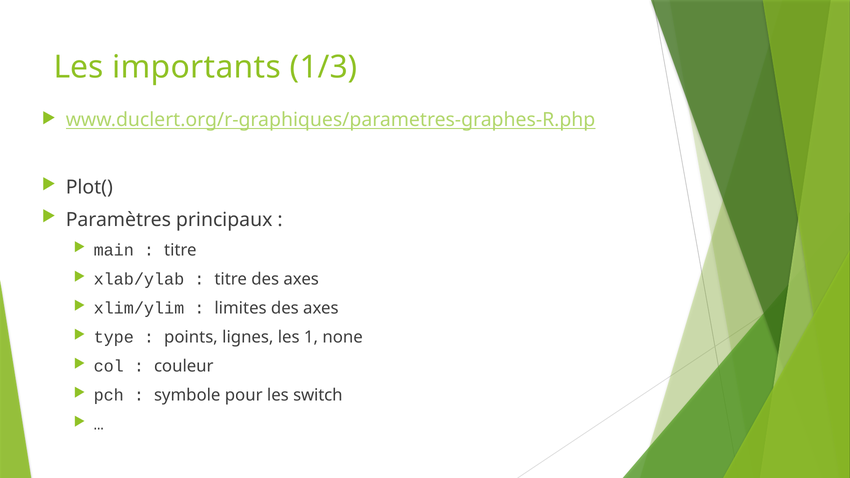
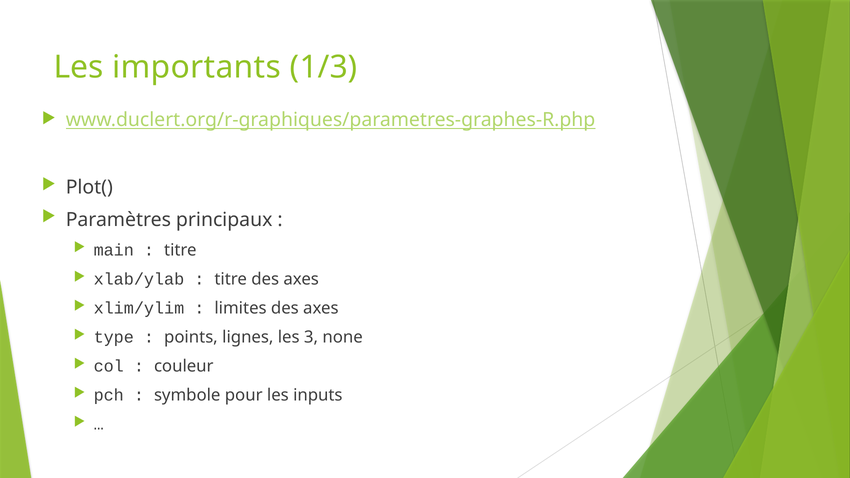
1: 1 -> 3
switch: switch -> inputs
